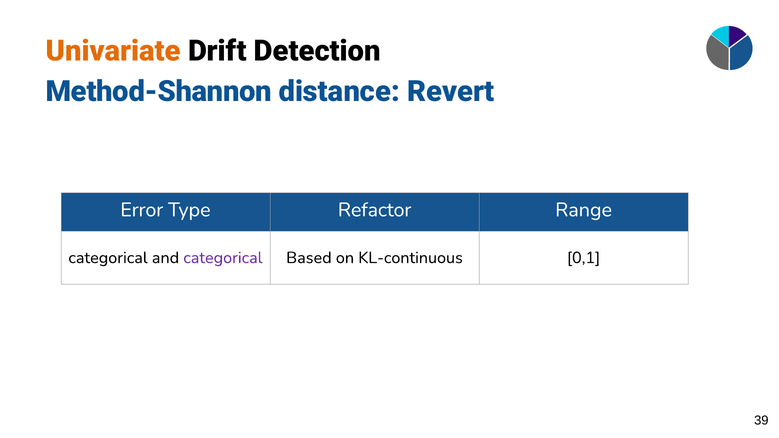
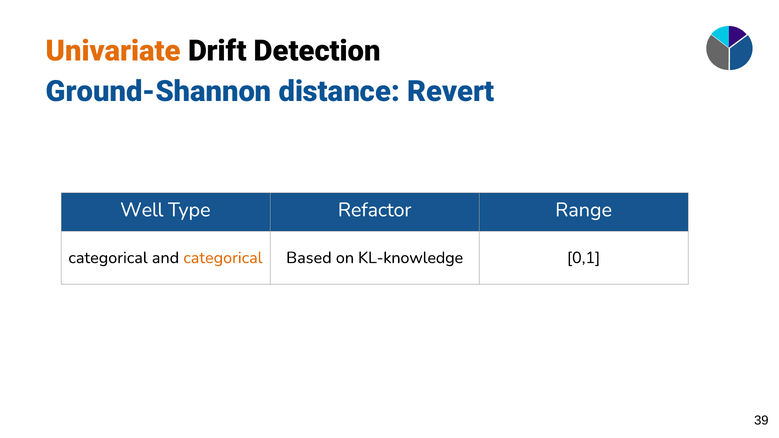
Method-Shannon: Method-Shannon -> Ground-Shannon
Error: Error -> Well
categorical at (223, 258) colour: purple -> orange
KL-continuous: KL-continuous -> KL-knowledge
